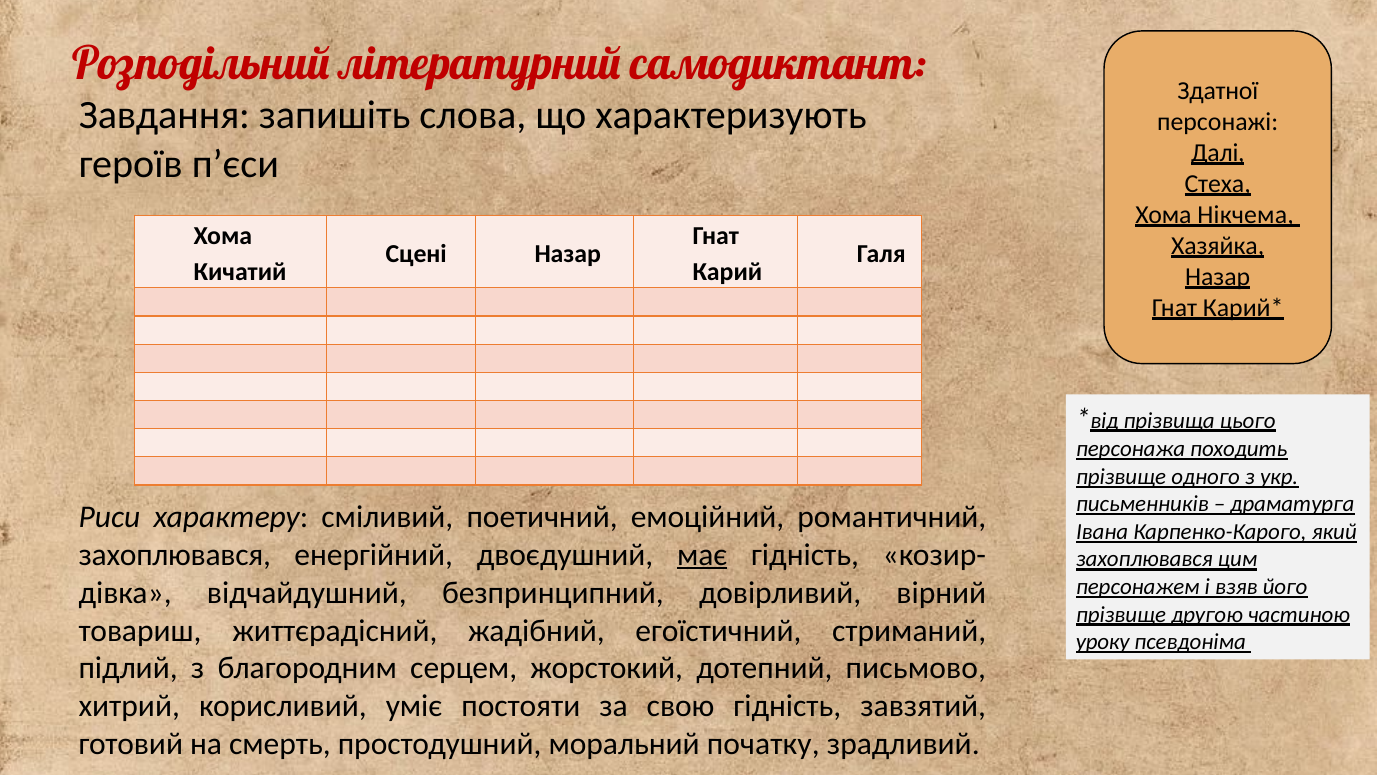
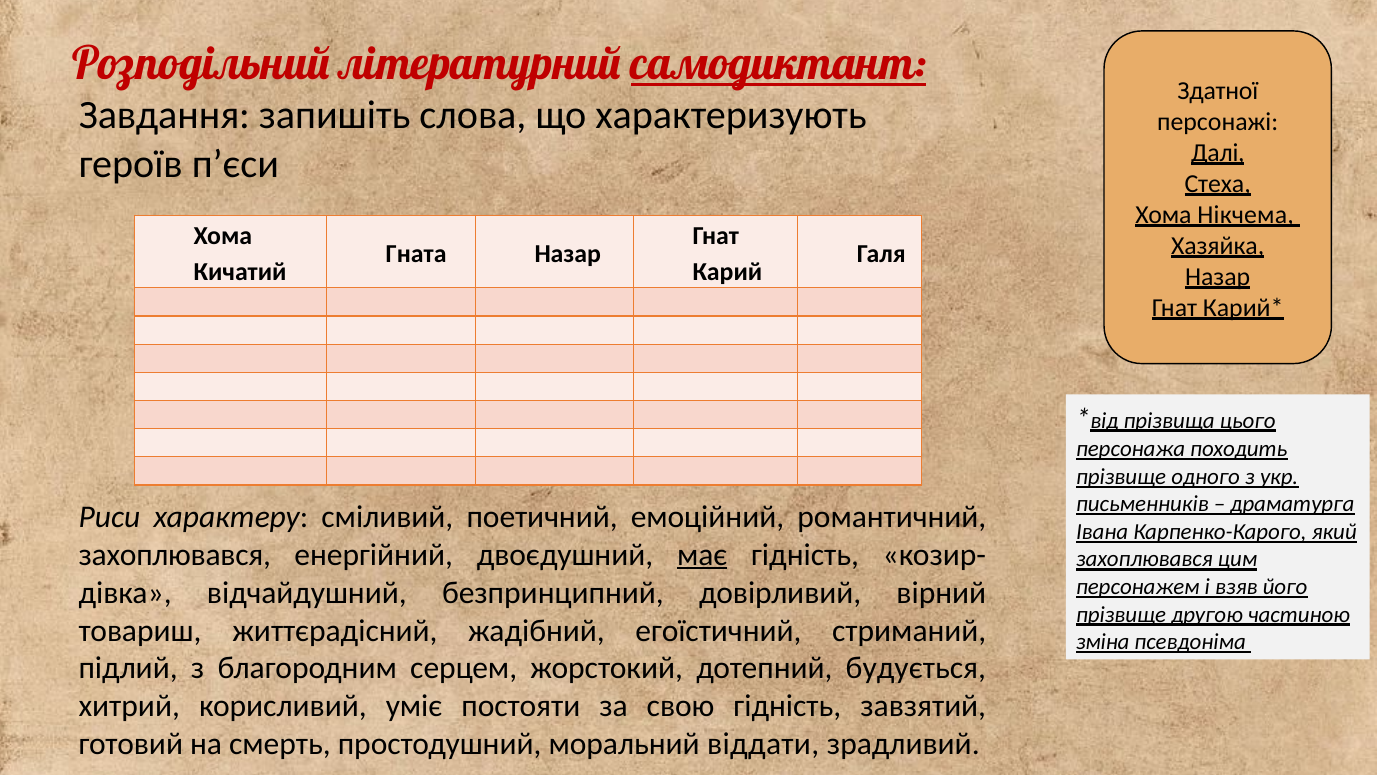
самодиктант underline: none -> present
Сцені: Сцені -> Гната
уроку: уроку -> зміна
письмово: письмово -> будується
початку: початку -> віддати
